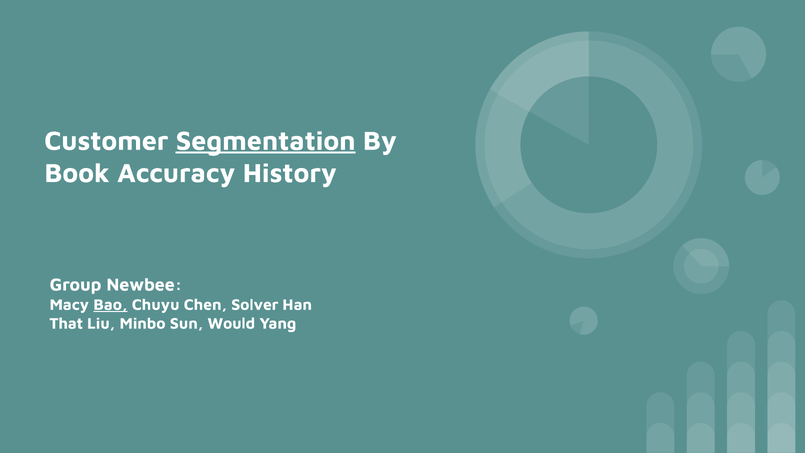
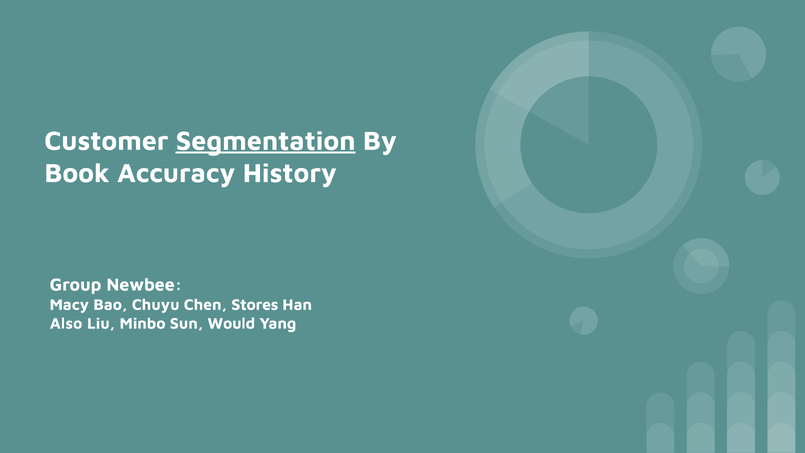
Bao underline: present -> none
Solver: Solver -> Stores
That: That -> Also
